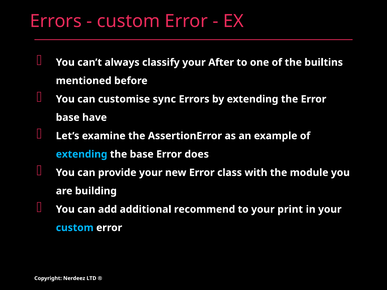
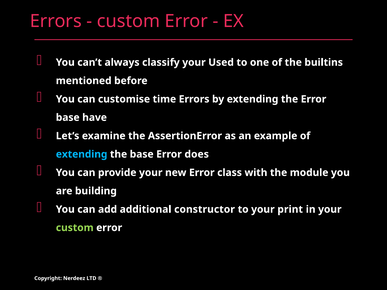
After: After -> Used
sync: sync -> time
recommend: recommend -> constructor
custom at (75, 228) colour: light blue -> light green
